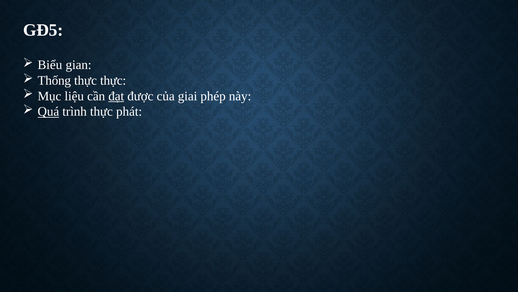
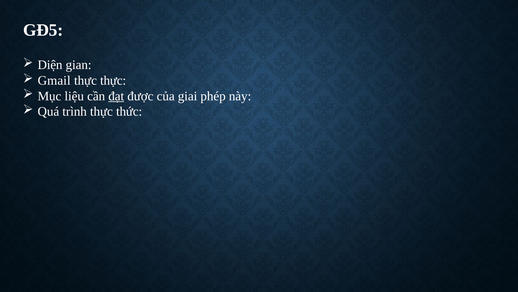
Biểu: Biểu -> Diện
Thống: Thống -> Gmail
Quá underline: present -> none
phát: phát -> thức
